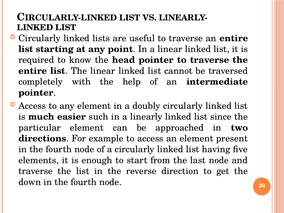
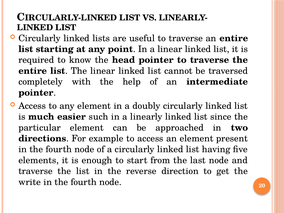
down: down -> write
